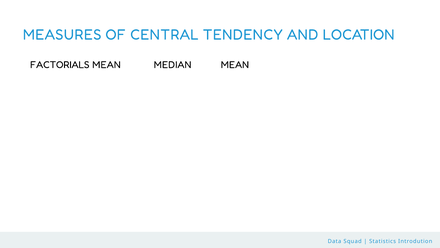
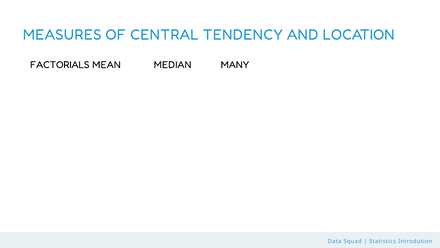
MEDIAN MEAN: MEAN -> MANY
